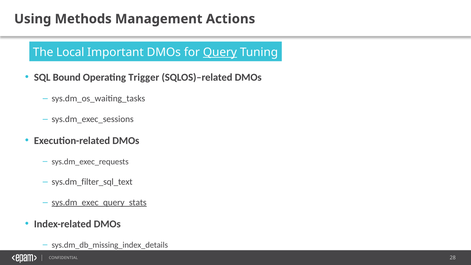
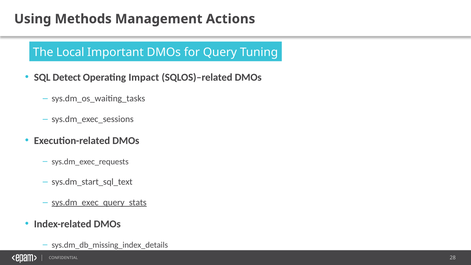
Query underline: present -> none
Bound: Bound -> Detect
Trigger: Trigger -> Impact
sys.dm_filter_sql_text: sys.dm_filter_sql_text -> sys.dm_start_sql_text
